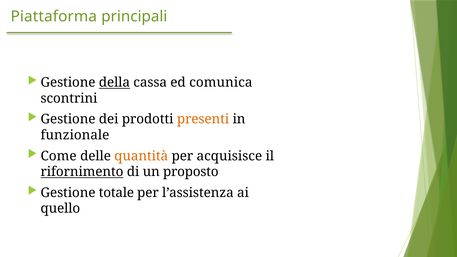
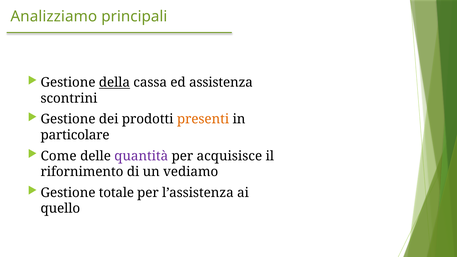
Piattaforma: Piattaforma -> Analizziamo
comunica: comunica -> assistenza
funzionale: funzionale -> particolare
quantità colour: orange -> purple
rifornimento underline: present -> none
proposto: proposto -> vediamo
